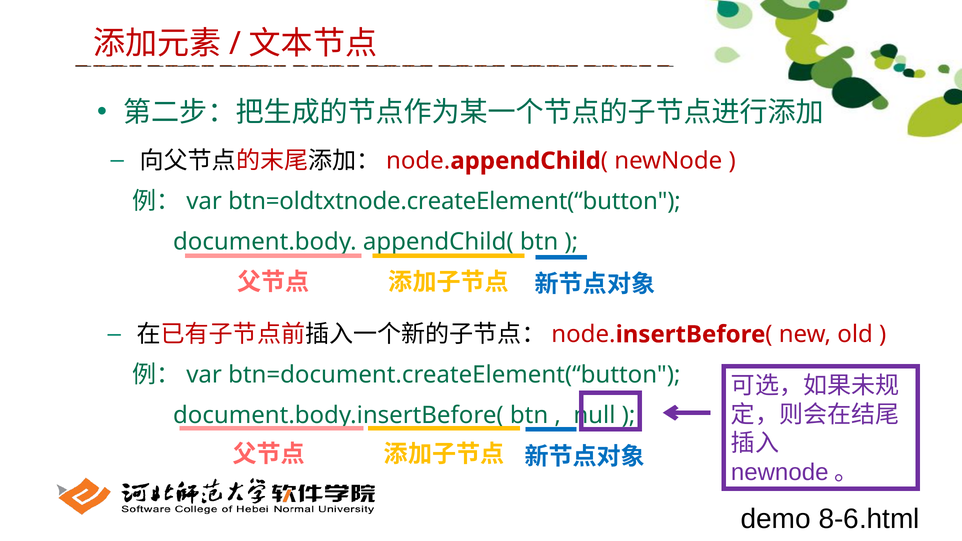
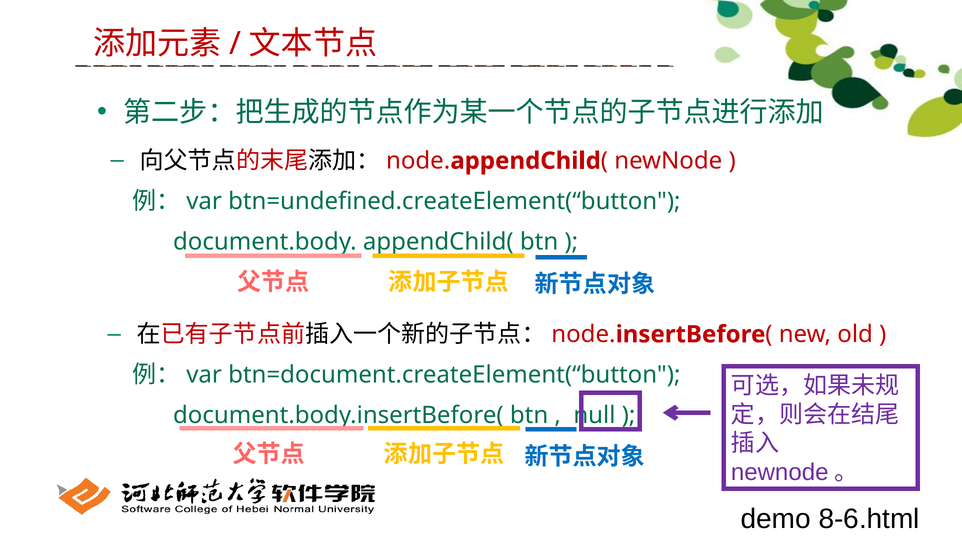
btn=oldtxtnode.createElement(“button: btn=oldtxtnode.createElement(“button -> btn=undefined.createElement(“button
